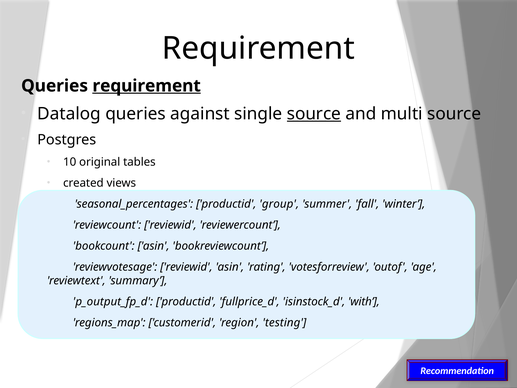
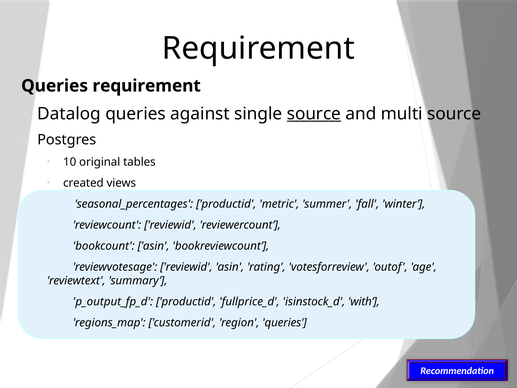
requirement at (147, 86) underline: present -> none
group: group -> metric
region testing: testing -> queries
